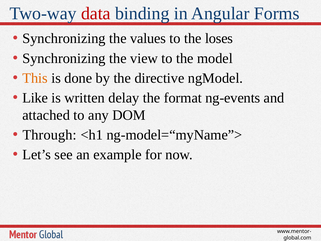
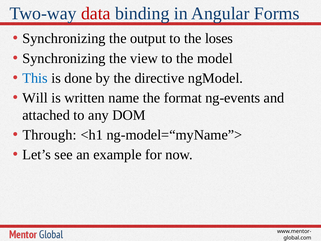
values: values -> output
This colour: orange -> blue
Like: Like -> Will
delay: delay -> name
